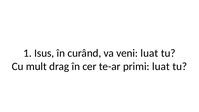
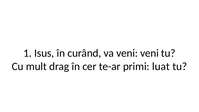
veni luat: luat -> veni
